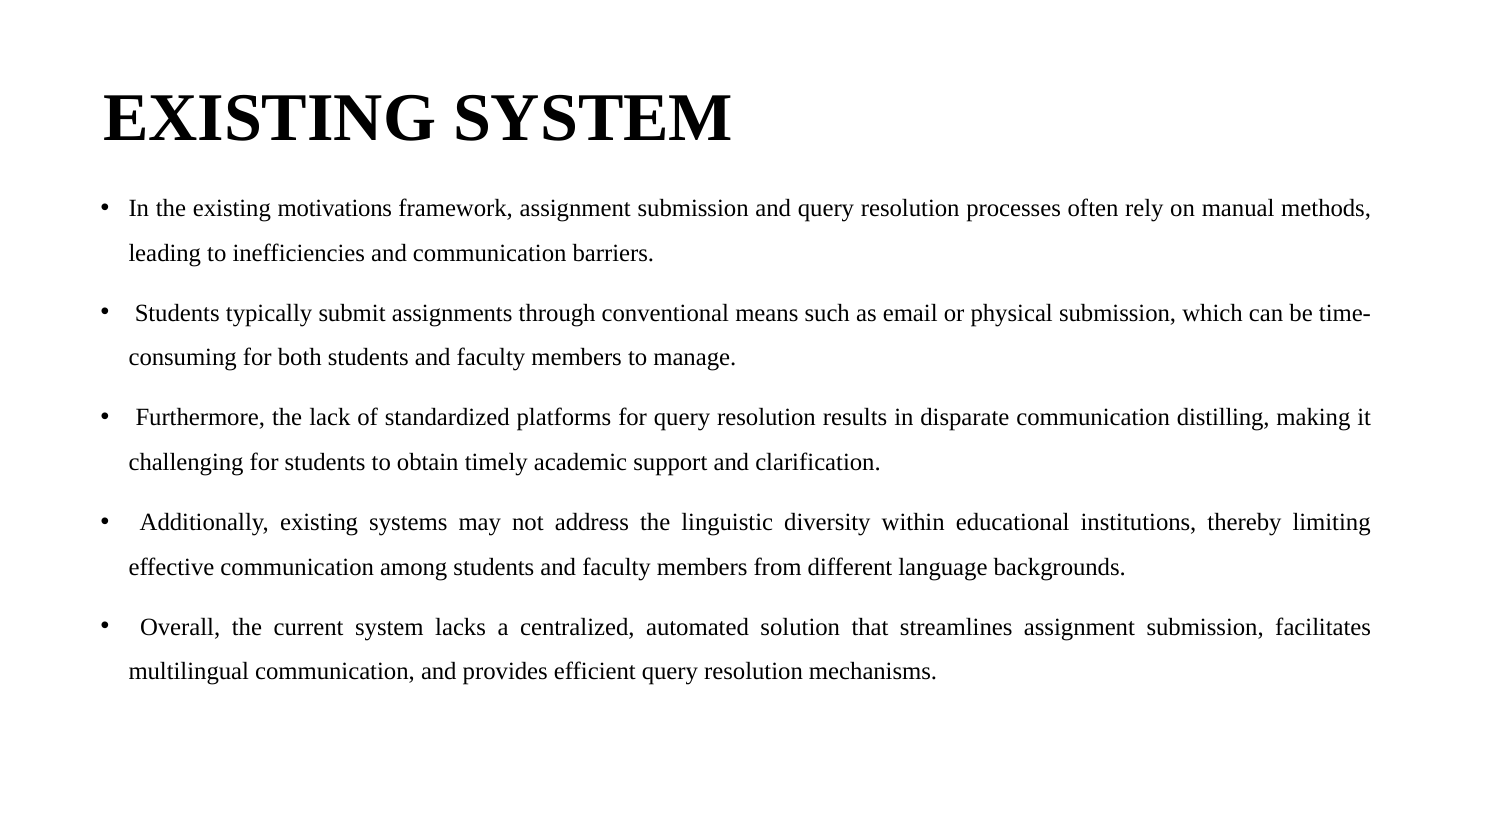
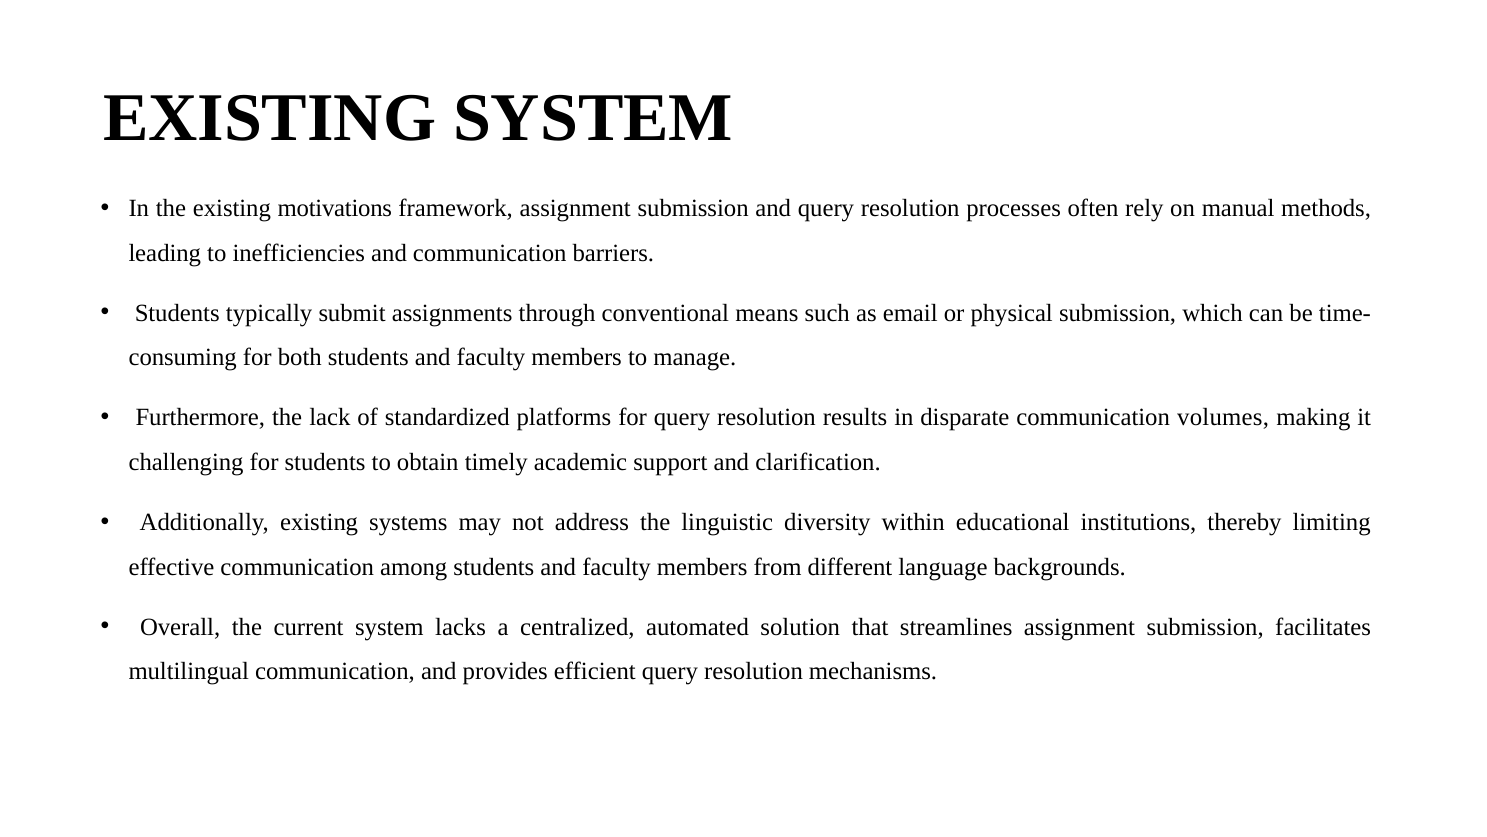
distilling: distilling -> volumes
